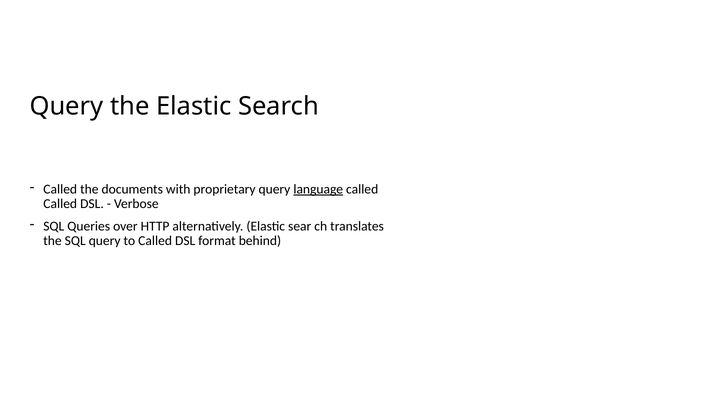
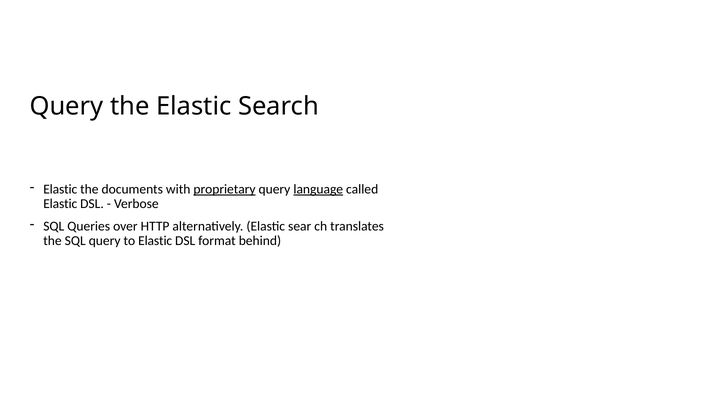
Called at (60, 189): Called -> Elastic
proprietary underline: none -> present
Called at (60, 204): Called -> Elastic
to Called: Called -> Elastic
